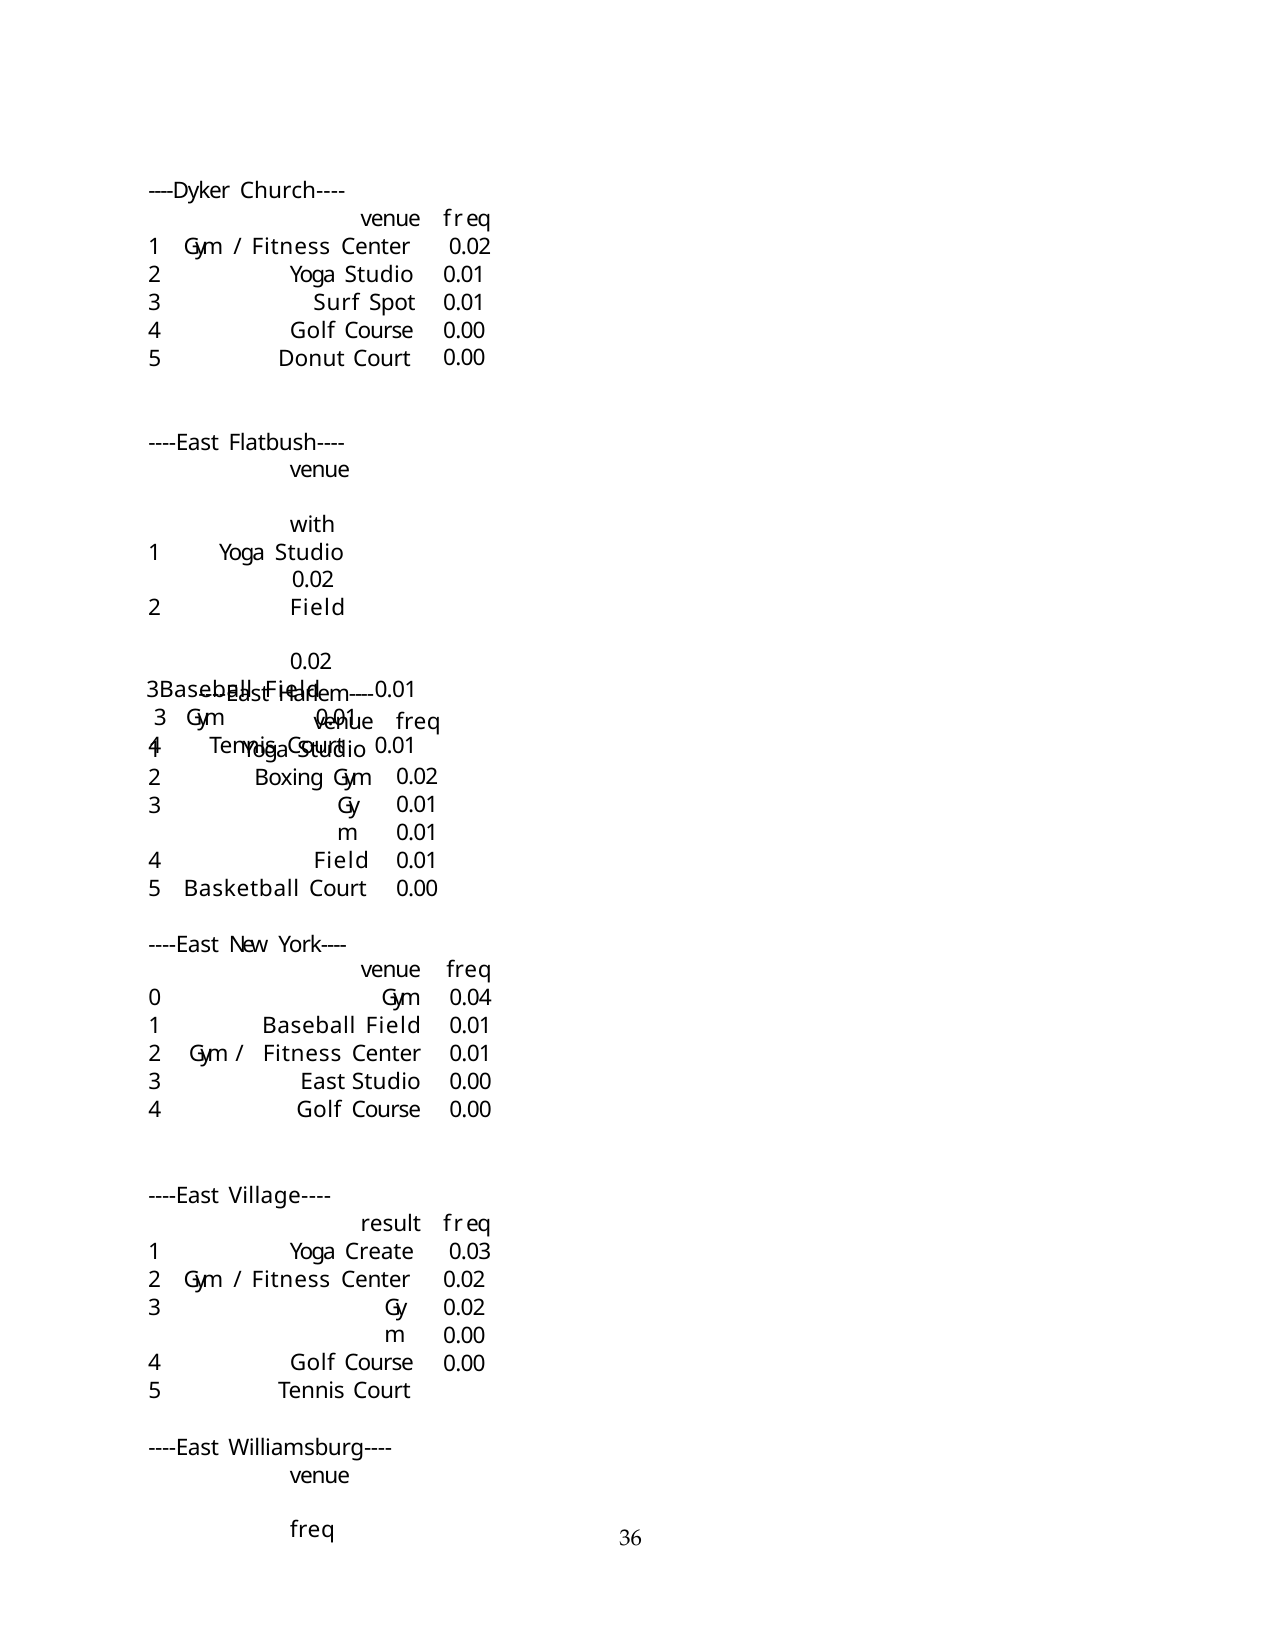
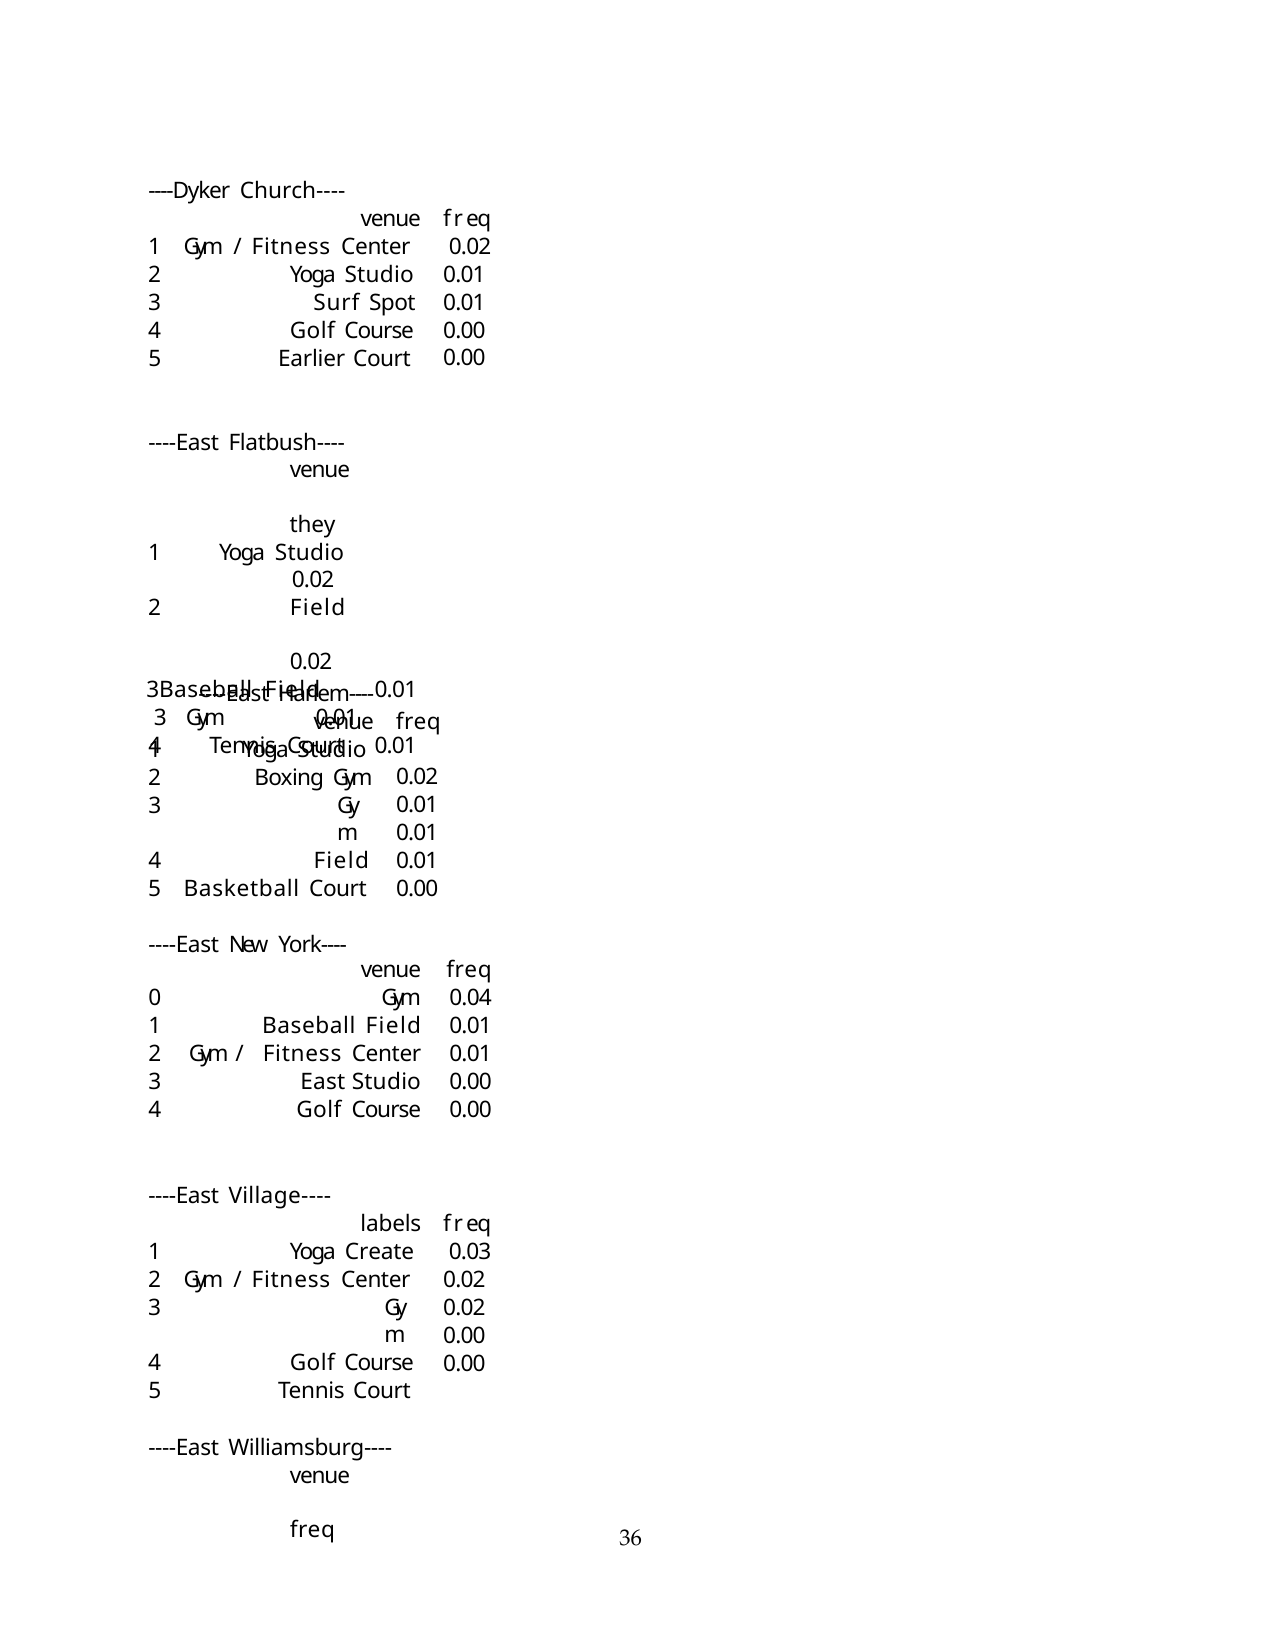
Donut: Donut -> Earlier
with: with -> they
result: result -> labels
